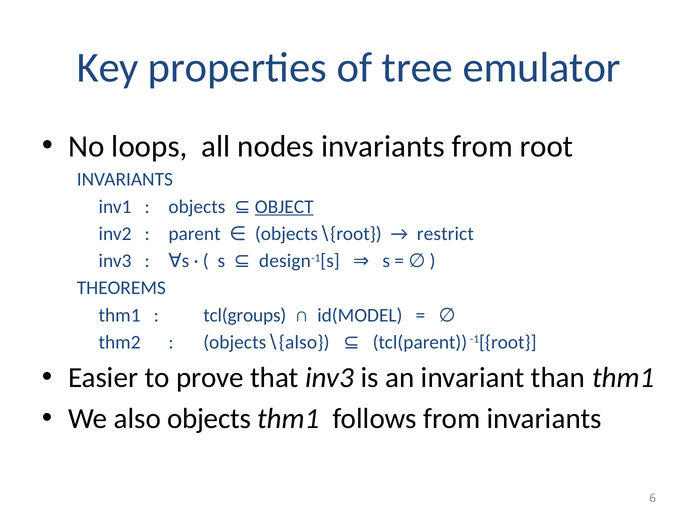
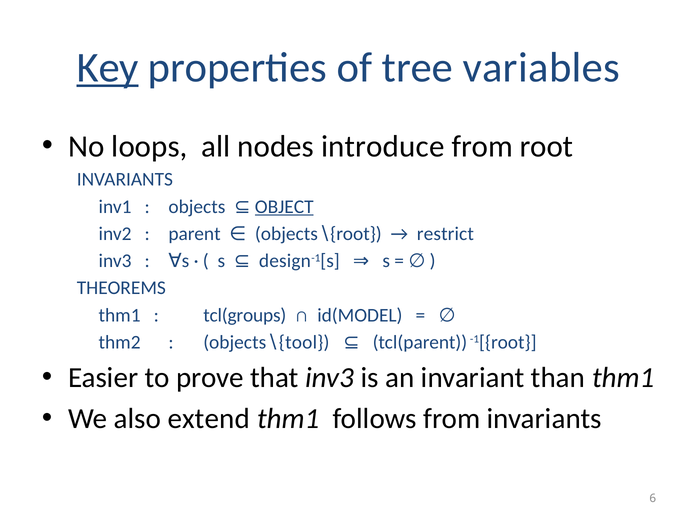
Key underline: none -> present
emulator: emulator -> variables
nodes invariants: invariants -> introduce
objects also: also -> tool
also objects: objects -> extend
